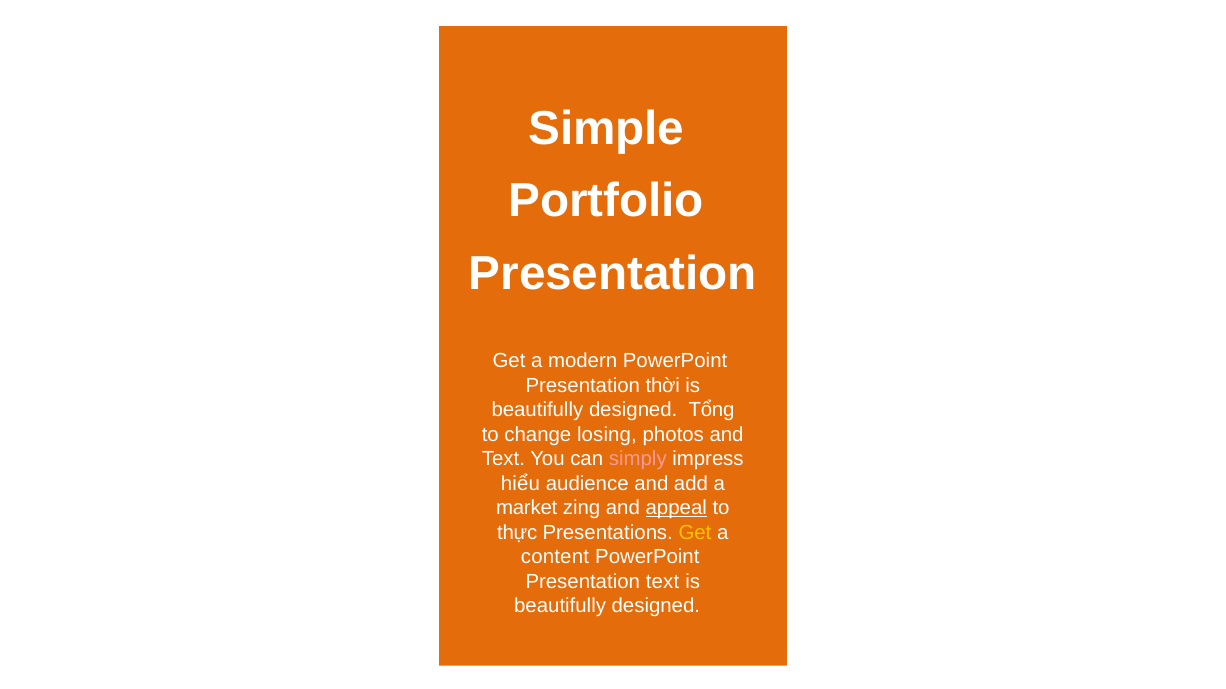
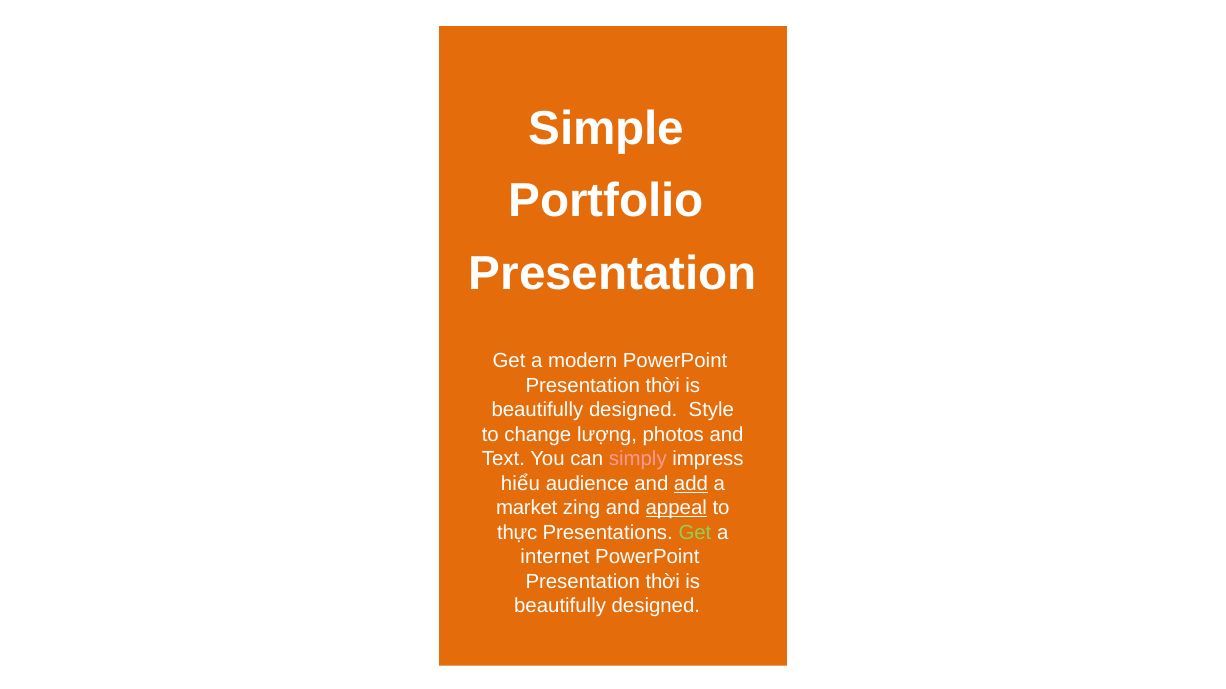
Tổng: Tổng -> Style
losing: losing -> lượng
add underline: none -> present
Get at (695, 533) colour: yellow -> light green
content: content -> internet
text at (663, 582): text -> thời
